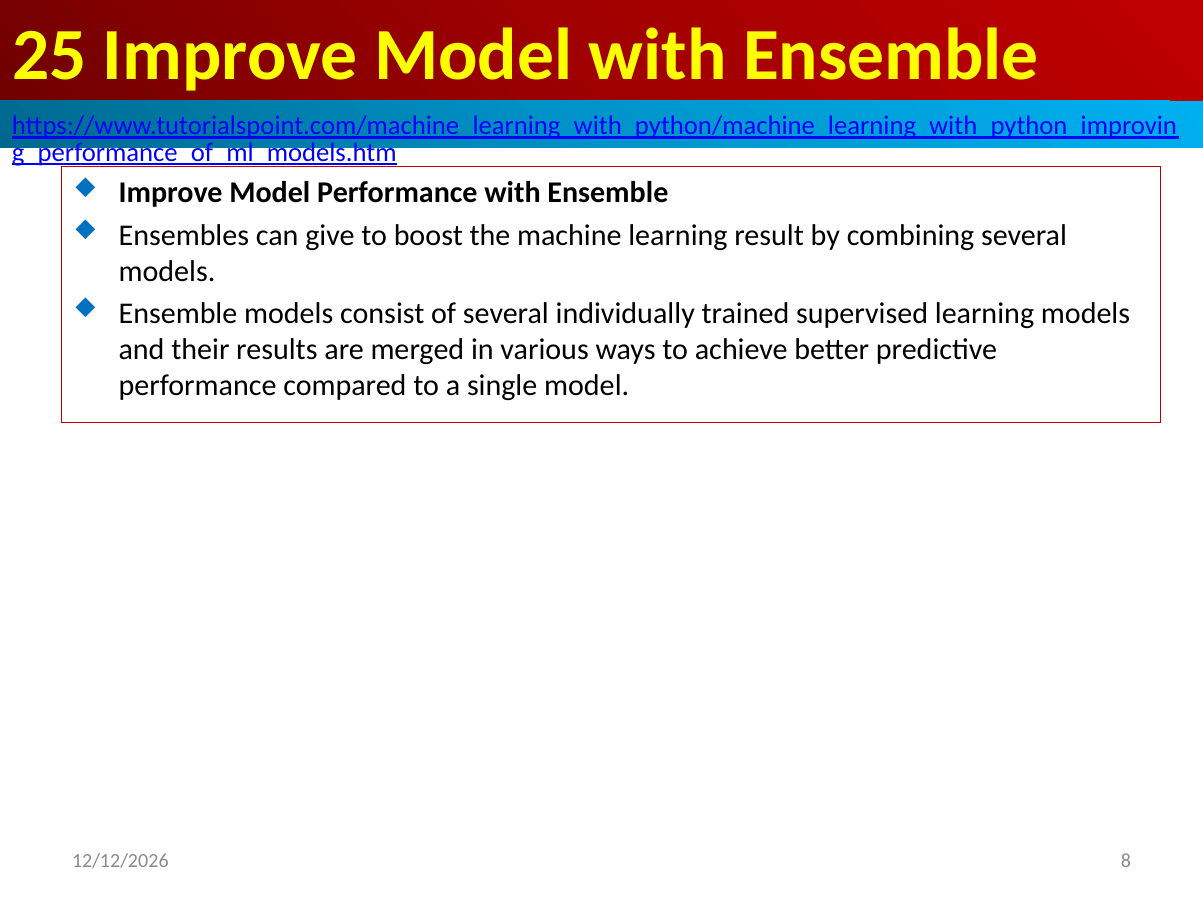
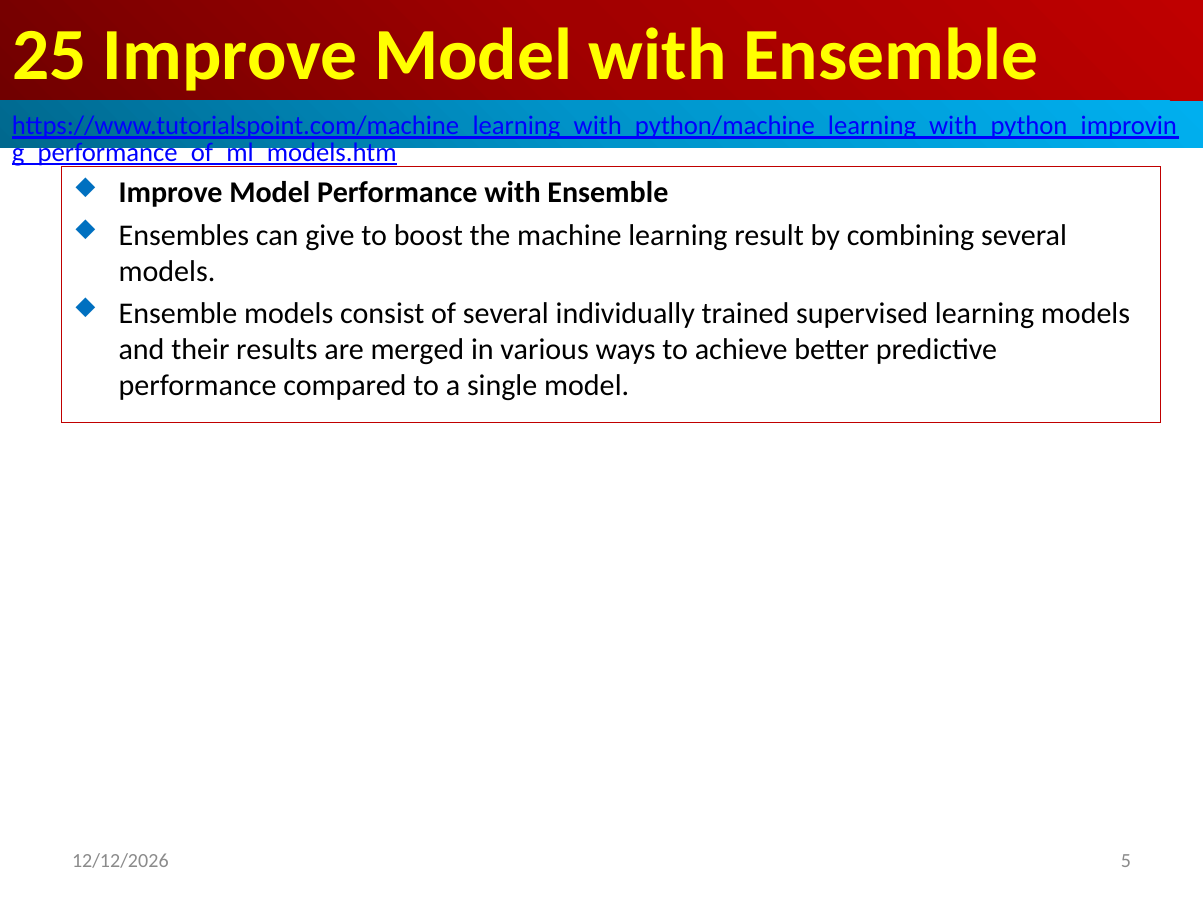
8: 8 -> 5
